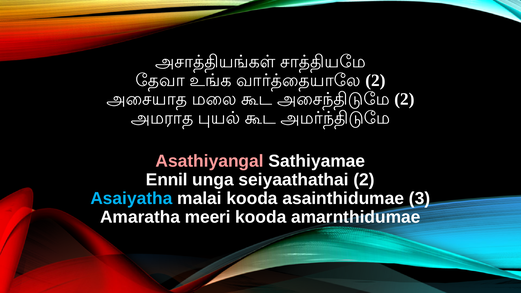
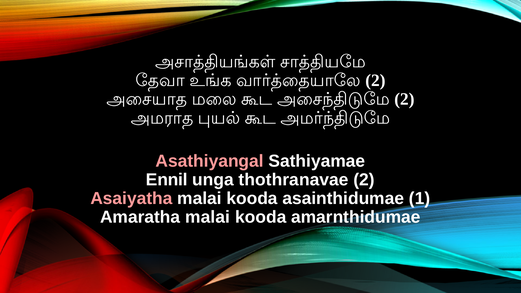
seiyaathathai: seiyaathathai -> thothranavae
Asaiyatha colour: light blue -> pink
3: 3 -> 1
Amaratha meeri: meeri -> malai
